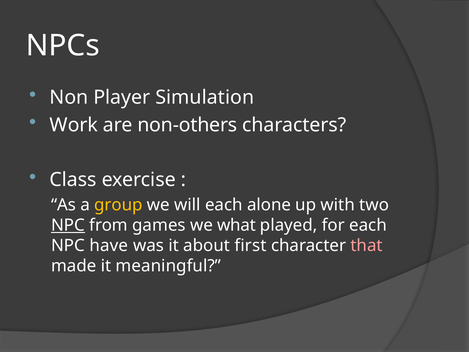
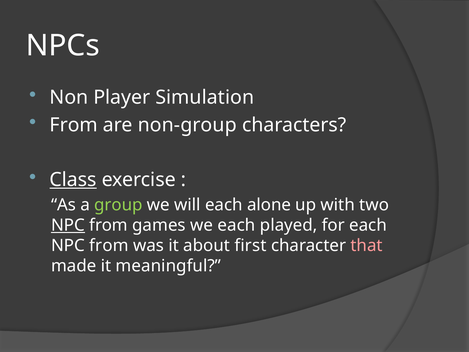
Work at (74, 125): Work -> From
non-others: non-others -> non-group
Class underline: none -> present
group colour: yellow -> light green
we what: what -> each
have at (109, 245): have -> from
